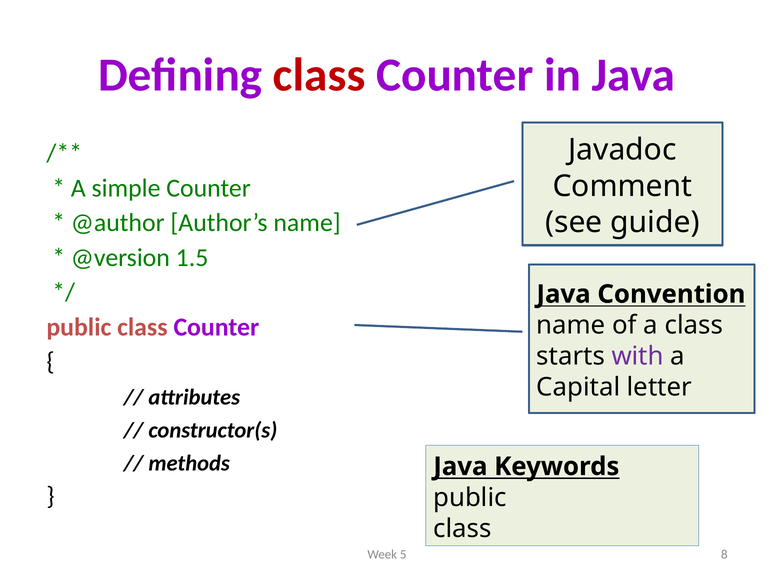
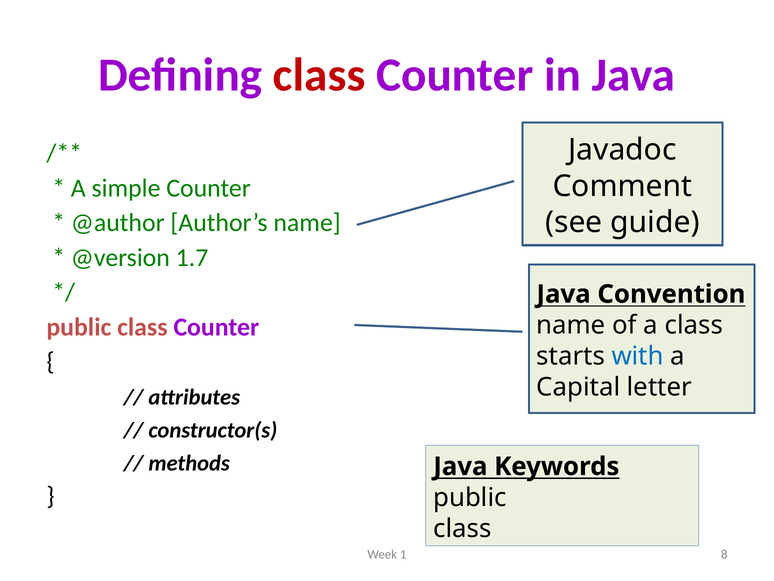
1.5: 1.5 -> 1.7
with colour: purple -> blue
5: 5 -> 1
